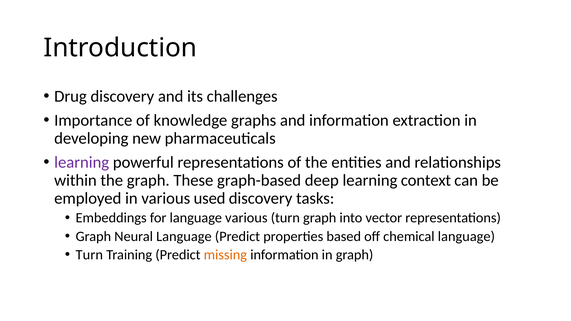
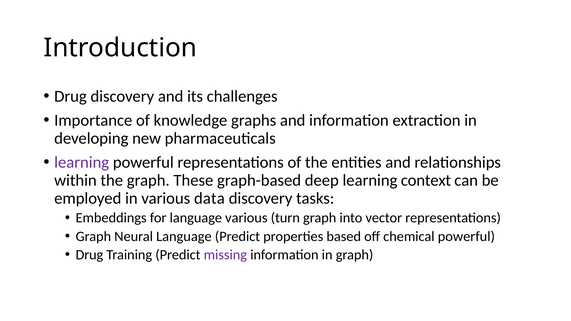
used: used -> data
chemical language: language -> powerful
Turn at (89, 255): Turn -> Drug
missing colour: orange -> purple
